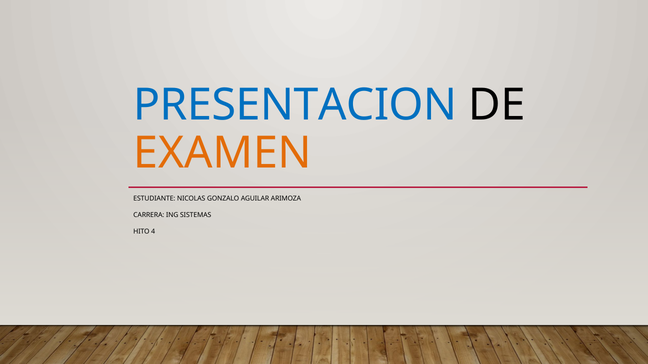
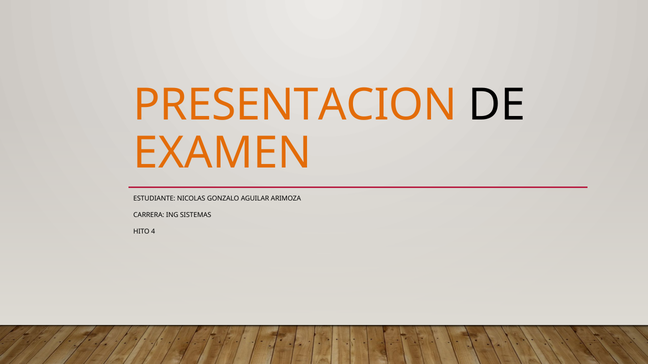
PRESENTACION colour: blue -> orange
